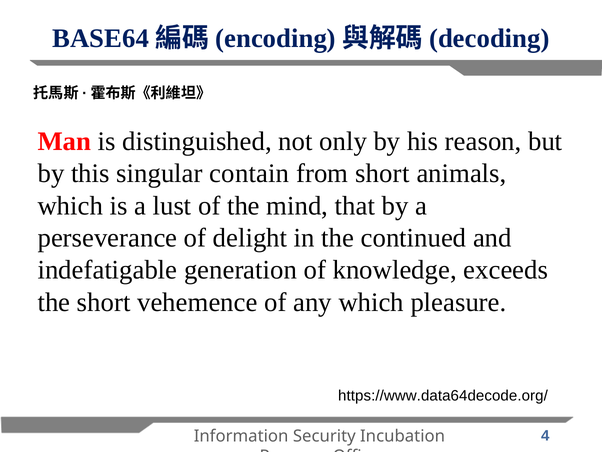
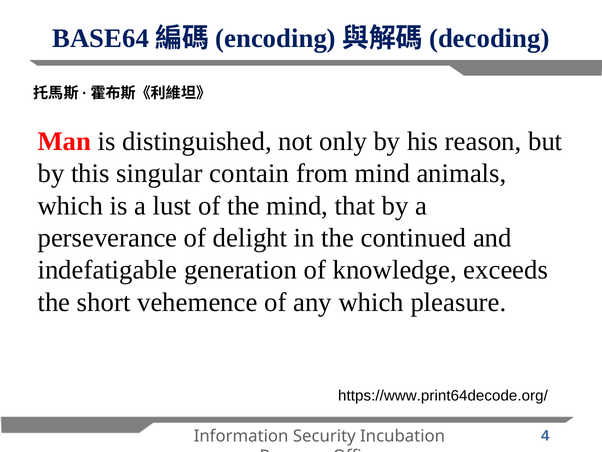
from short: short -> mind
https://www.data64decode.org/: https://www.data64decode.org/ -> https://www.print64decode.org/
